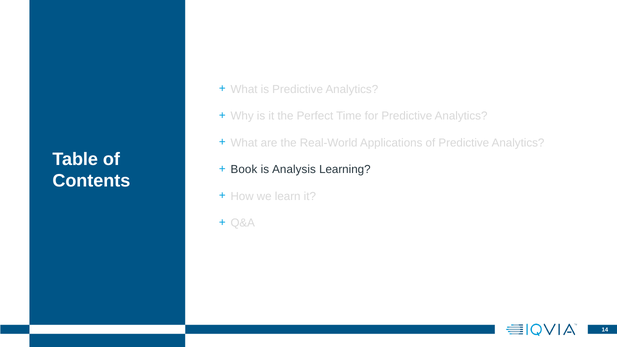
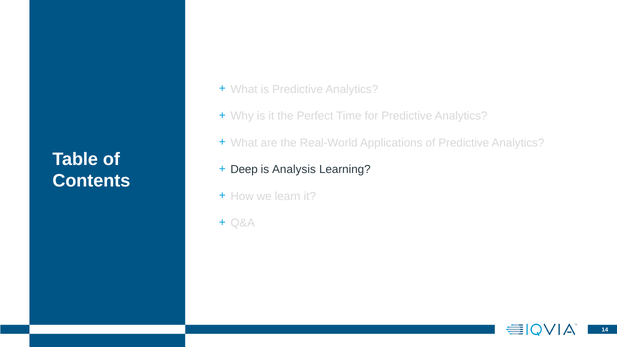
Book: Book -> Deep
